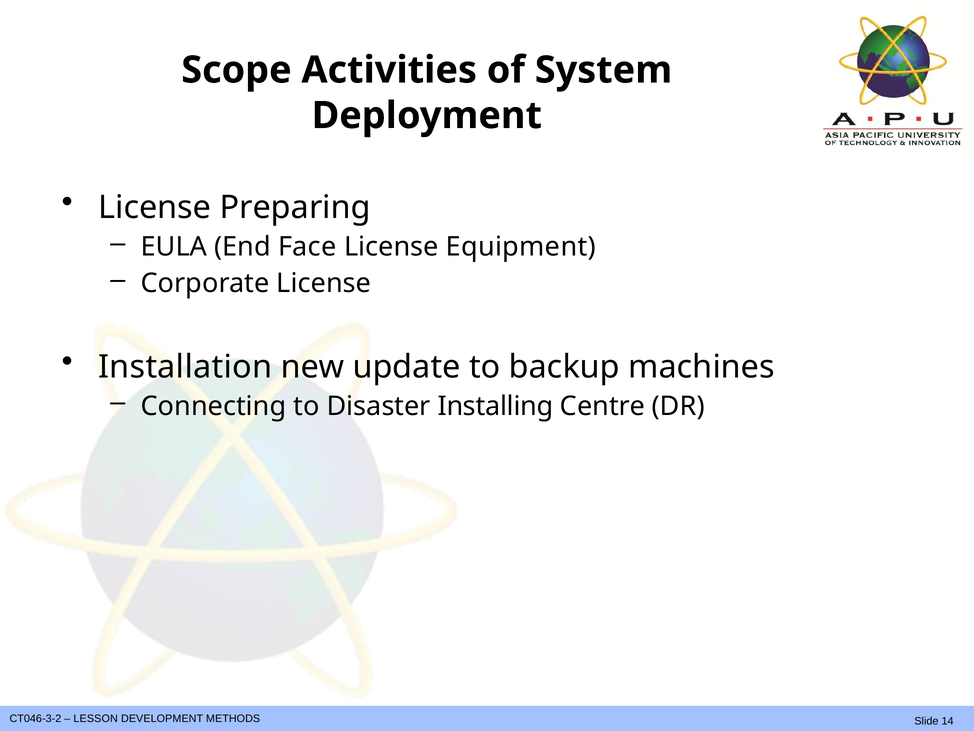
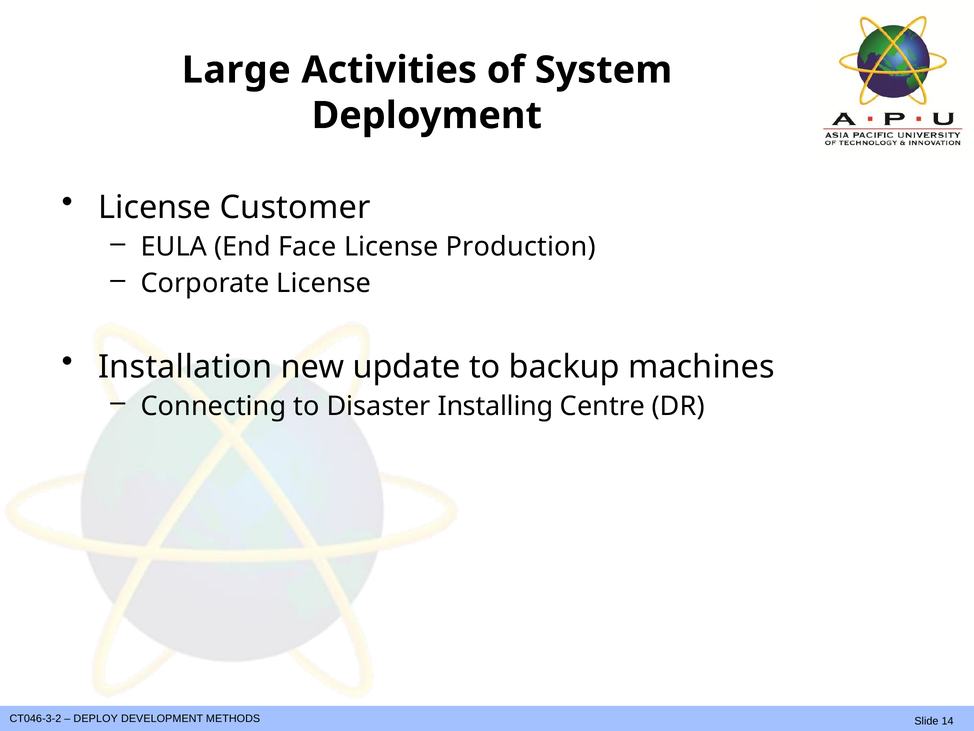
Scope: Scope -> Large
Preparing: Preparing -> Customer
Equipment: Equipment -> Production
LESSON: LESSON -> DEPLOY
